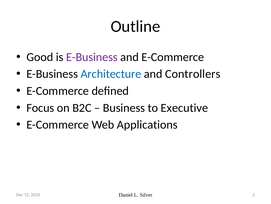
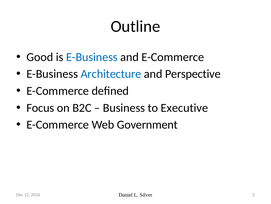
E-Business at (92, 57) colour: purple -> blue
Controllers: Controllers -> Perspective
Applications: Applications -> Government
